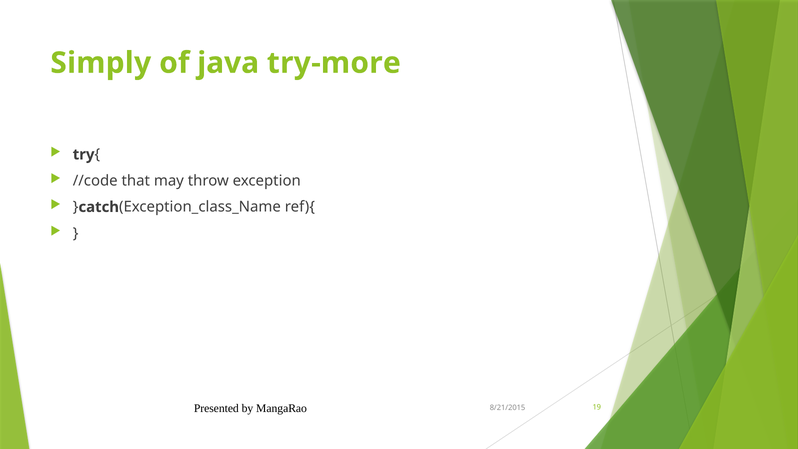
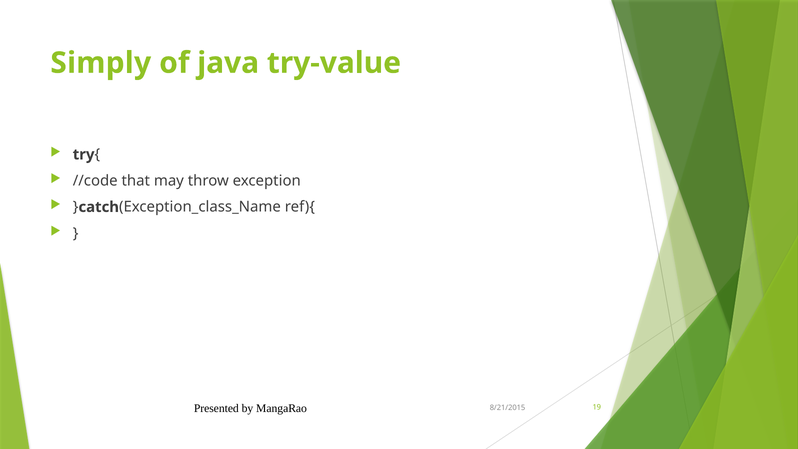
try-more: try-more -> try-value
